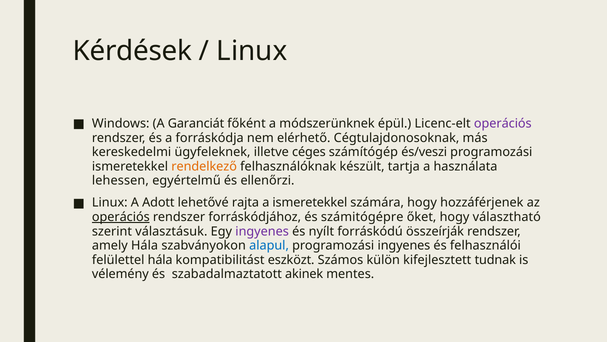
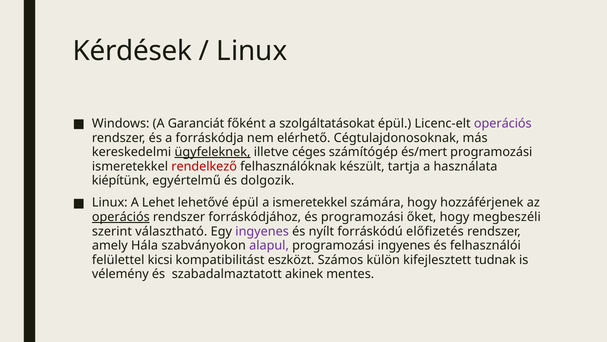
módszerünknek: módszerünknek -> szolgáltatásokat
ügyfeleknek underline: none -> present
és/veszi: és/veszi -> és/mert
rendelkező colour: orange -> red
lehessen: lehessen -> kiépítünk
ellenőrzi: ellenőrzi -> dolgozik
Adott: Adott -> Lehet
lehetővé rajta: rajta -> épül
és számitógépre: számitógépre -> programozási
választható: választható -> megbeszéli
választásuk: választásuk -> választható
összeírják: összeírják -> előfizetés
alapul colour: blue -> purple
felülettel hála: hála -> kicsi
